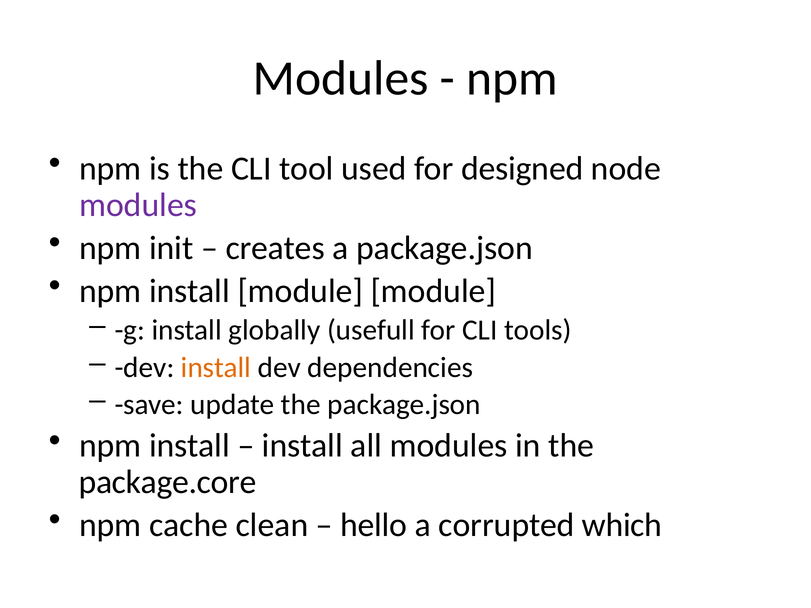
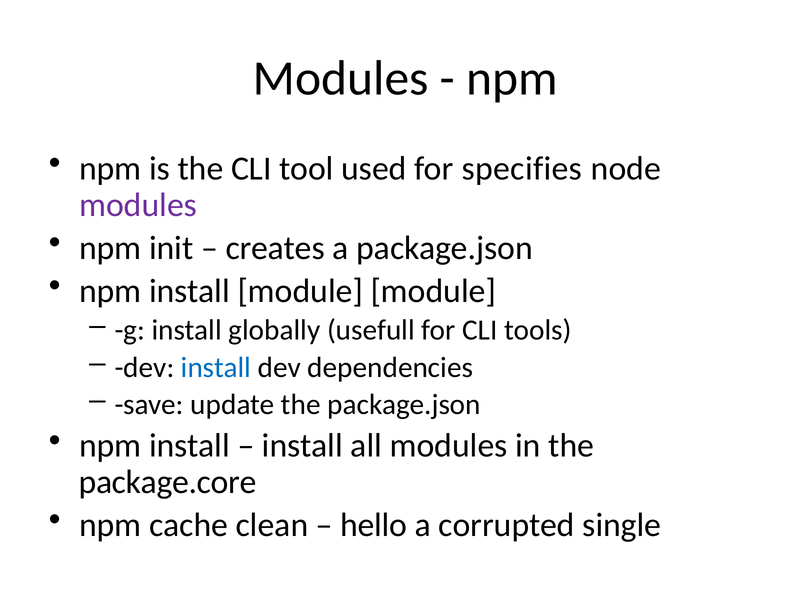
designed: designed -> specifies
install at (216, 368) colour: orange -> blue
which: which -> single
